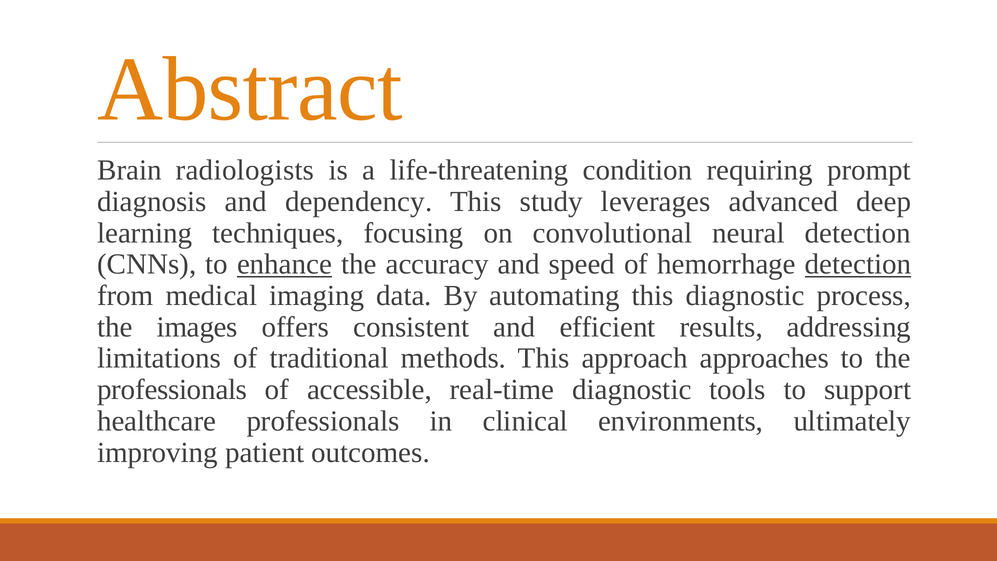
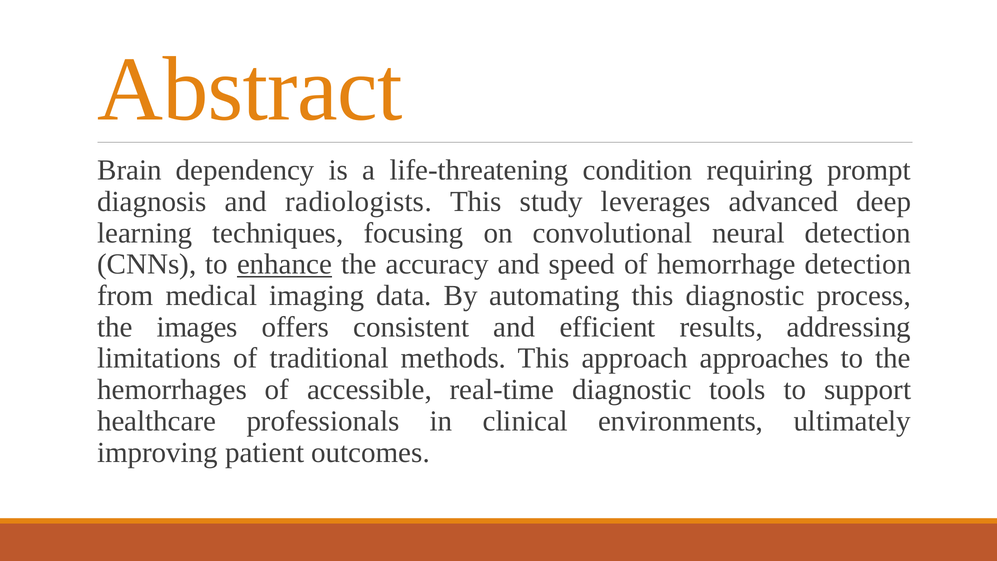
radiologists: radiologists -> dependency
dependency: dependency -> radiologists
detection at (858, 264) underline: present -> none
professionals at (172, 390): professionals -> hemorrhages
